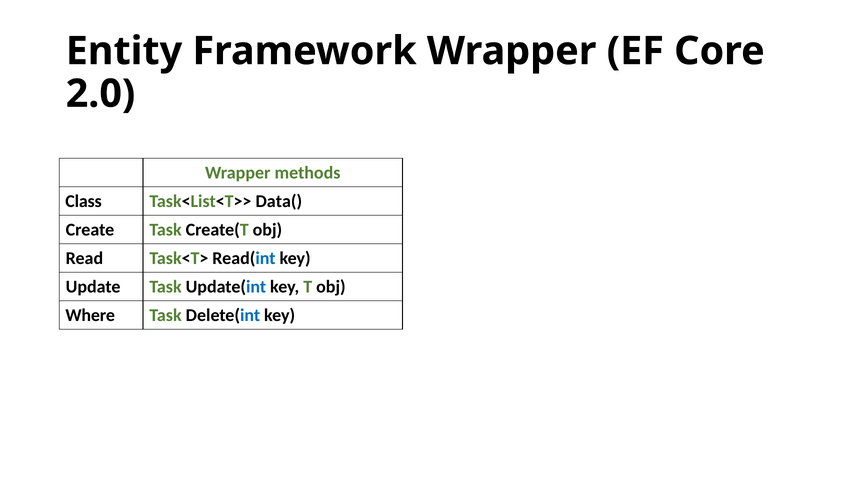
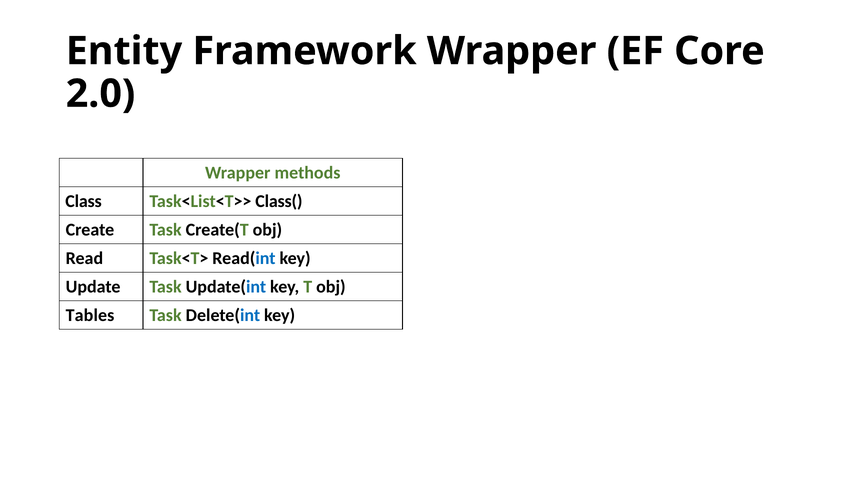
Data(: Data( -> Class(
Where: Where -> Tables
